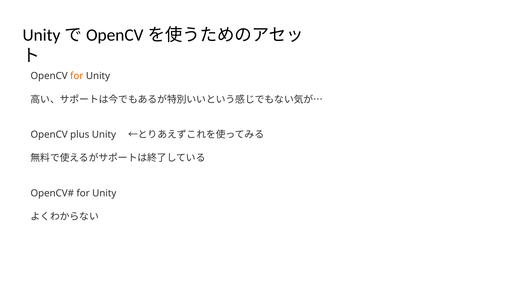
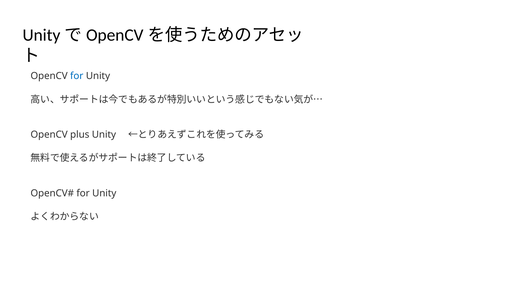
for at (77, 76) colour: orange -> blue
